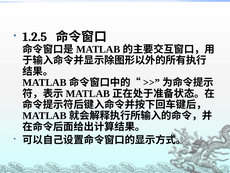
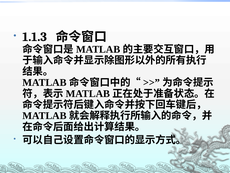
1.2.5: 1.2.5 -> 1.1.3
